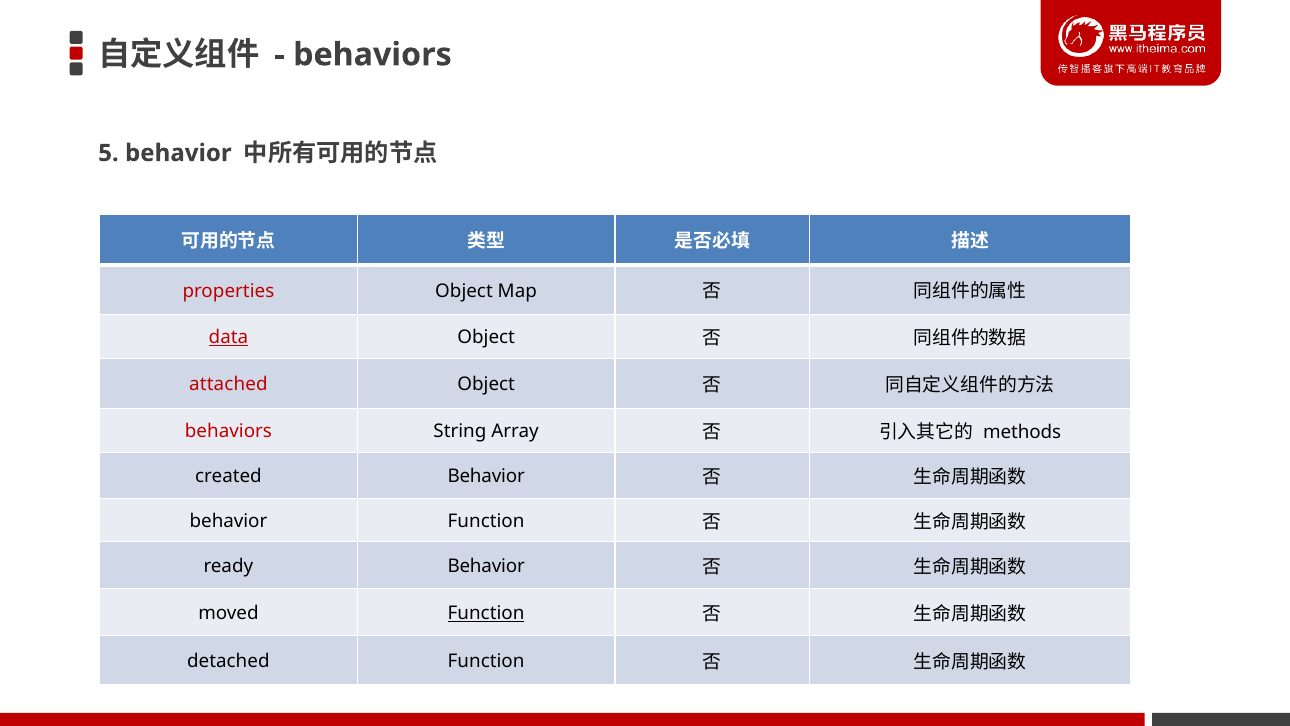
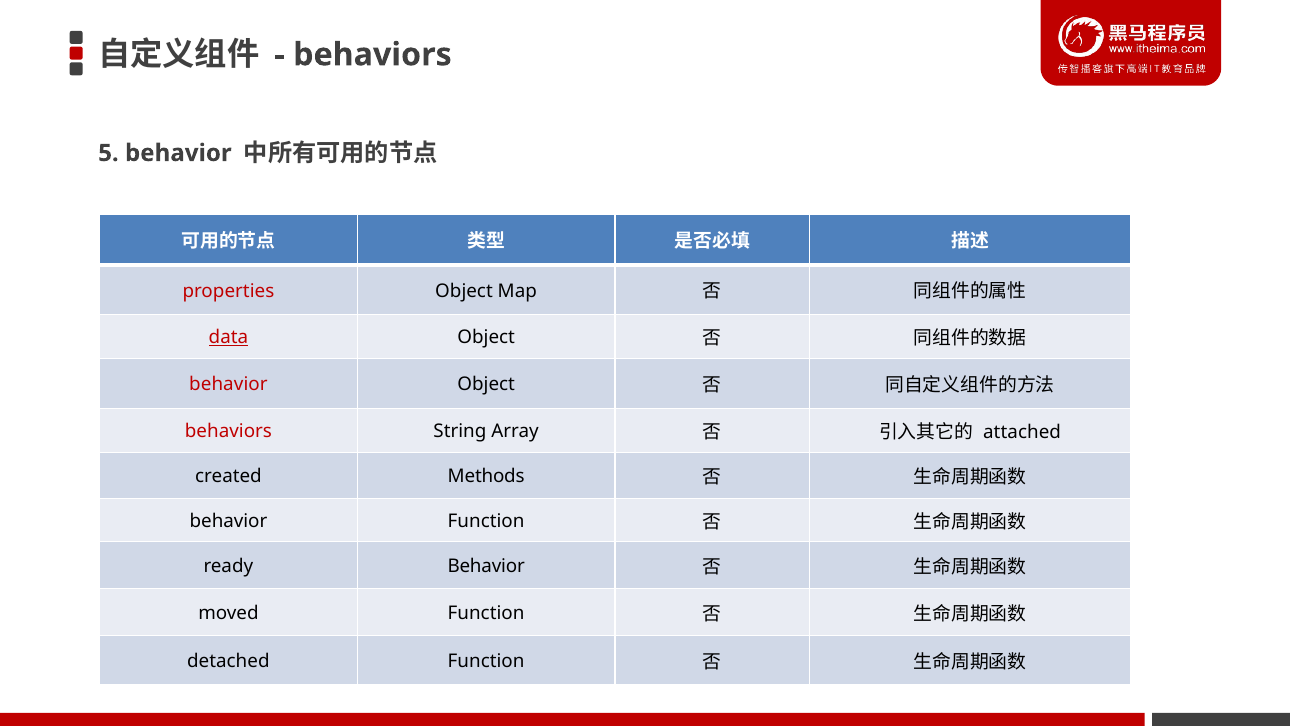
attached at (228, 384): attached -> behavior
methods: methods -> attached
created Behavior: Behavior -> Methods
Function at (486, 613) underline: present -> none
